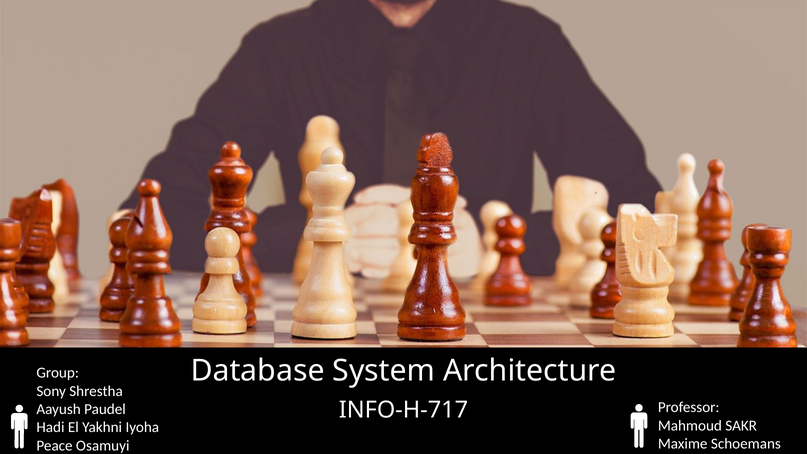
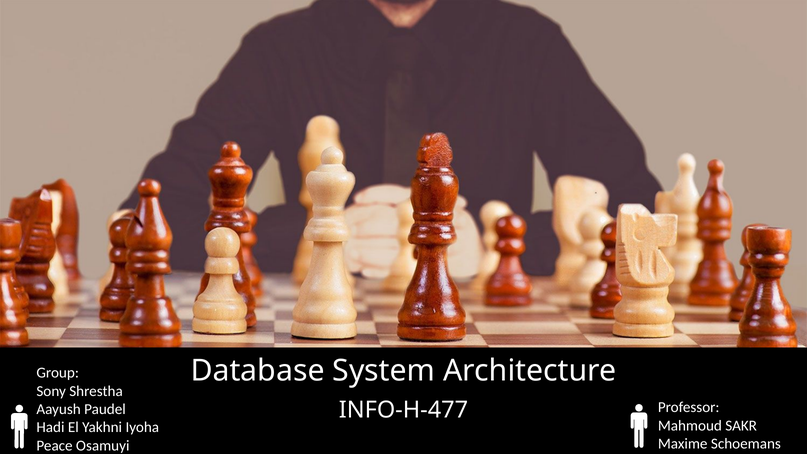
INFO-H-717: INFO-H-717 -> INFO-H-477
